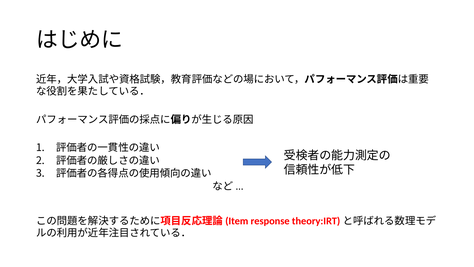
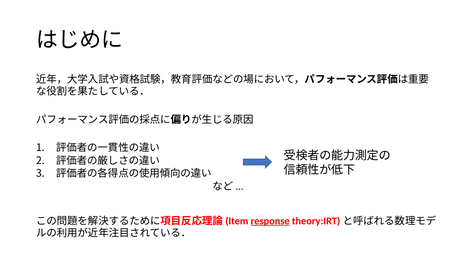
response underline: none -> present
